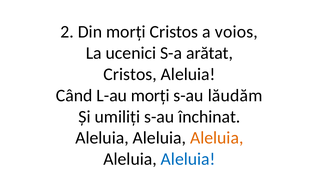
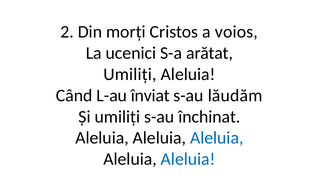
Cristos at (130, 74): Cristos -> Umiliți
L-au morți: morți -> înviat
Aleluia at (217, 138) colour: orange -> blue
